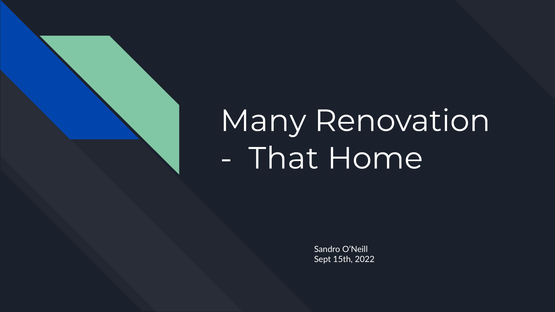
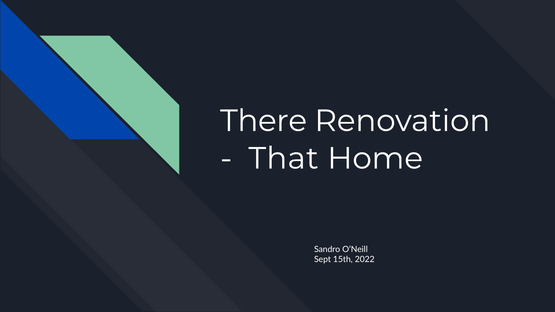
Many: Many -> There
